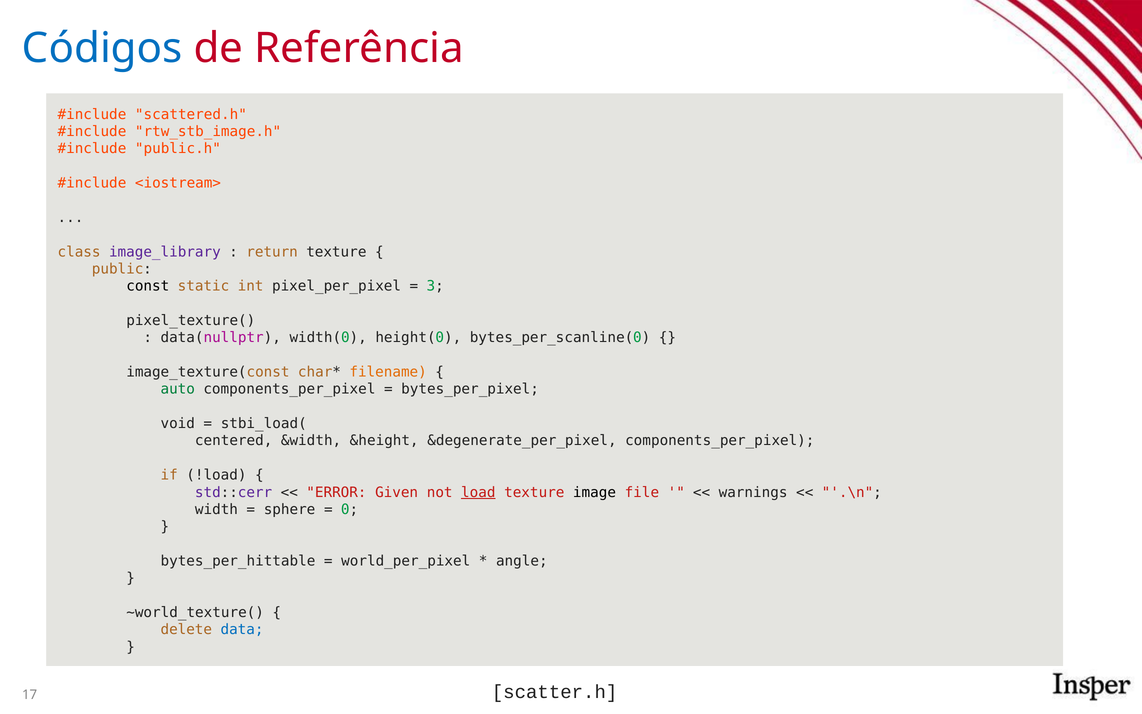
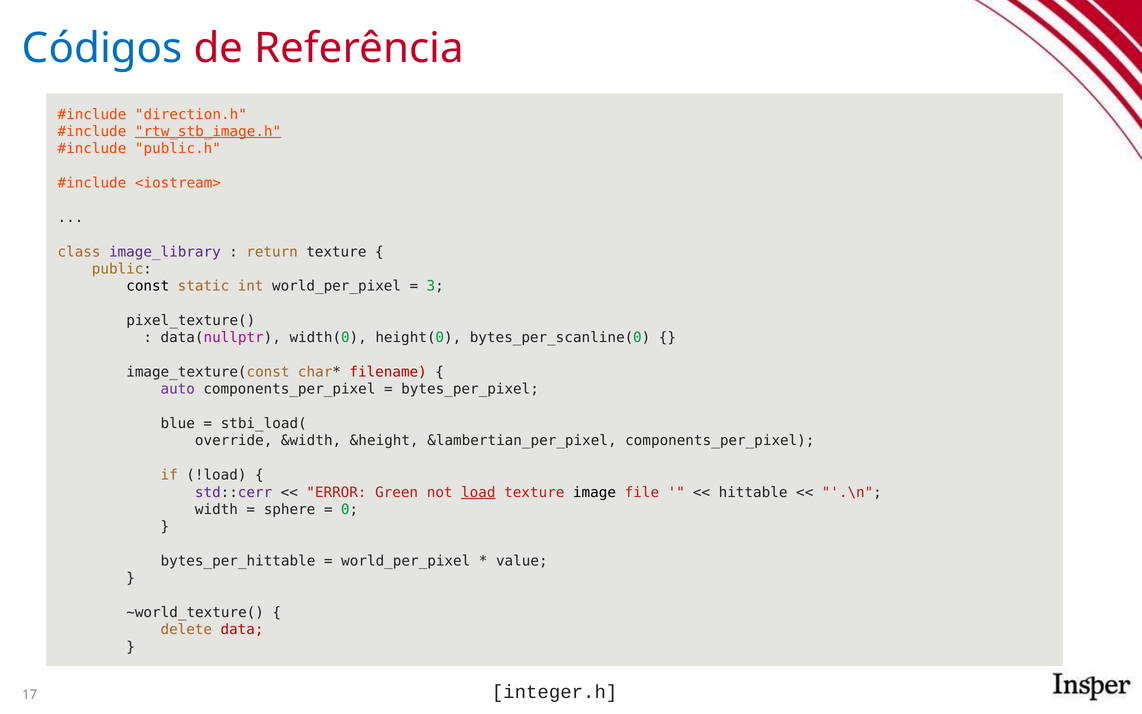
scattered.h: scattered.h -> direction.h
rtw_stb_image.h underline: none -> present
int pixel_per_pixel: pixel_per_pixel -> world_per_pixel
filename colour: orange -> red
auto colour: green -> purple
void: void -> blue
centered: centered -> override
&degenerate_per_pixel: &degenerate_per_pixel -> &lambertian_per_pixel
Given: Given -> Green
warnings: warnings -> hittable
angle: angle -> value
data colour: blue -> red
scatter.h: scatter.h -> integer.h
